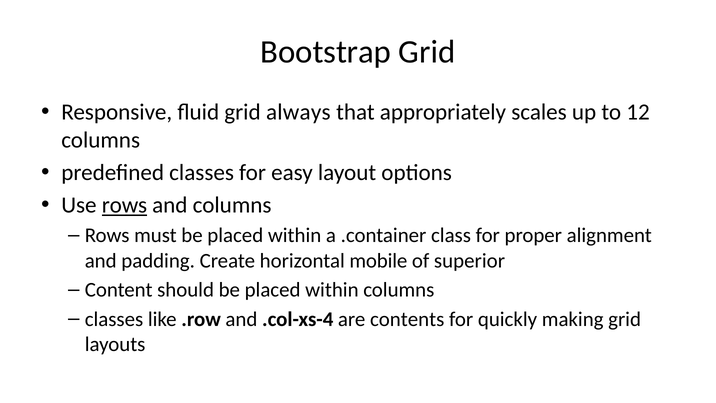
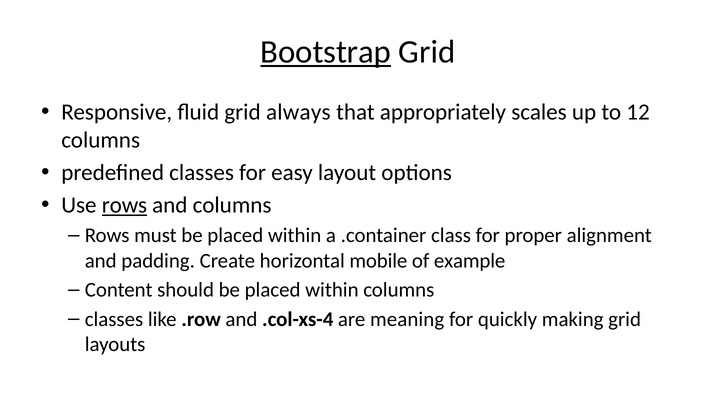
Bootstrap underline: none -> present
superior: superior -> example
contents: contents -> meaning
